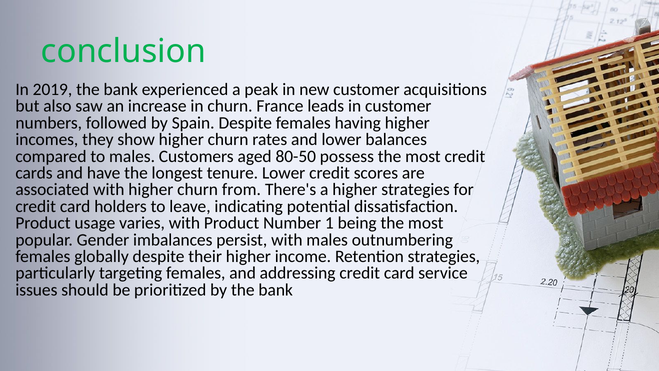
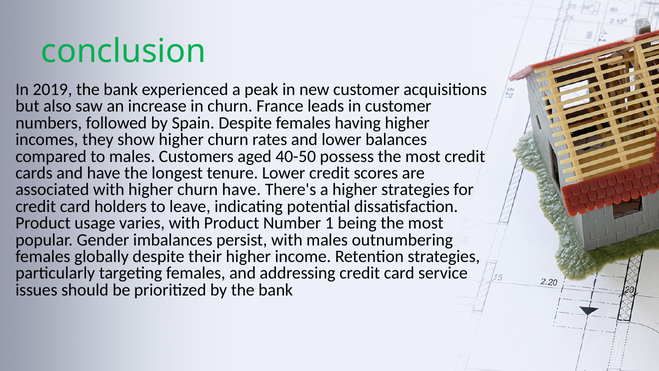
80-50: 80-50 -> 40-50
churn from: from -> have
